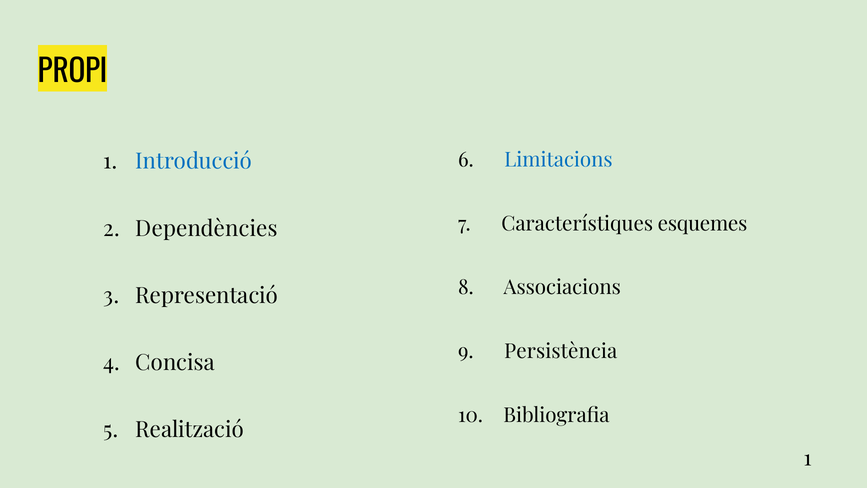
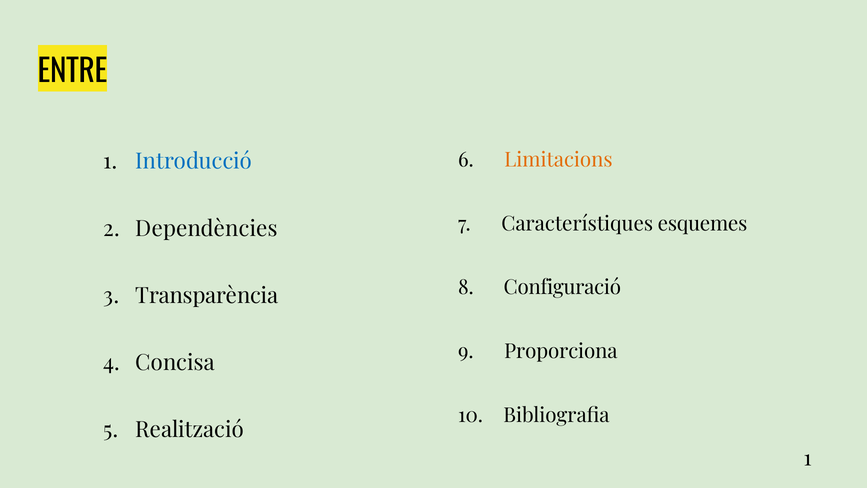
PROPI: PROPI -> ENTRE
Limitacions colour: blue -> orange
Associacions: Associacions -> Configuració
Representació: Representació -> Transparència
Persistència: Persistència -> Proporciona
